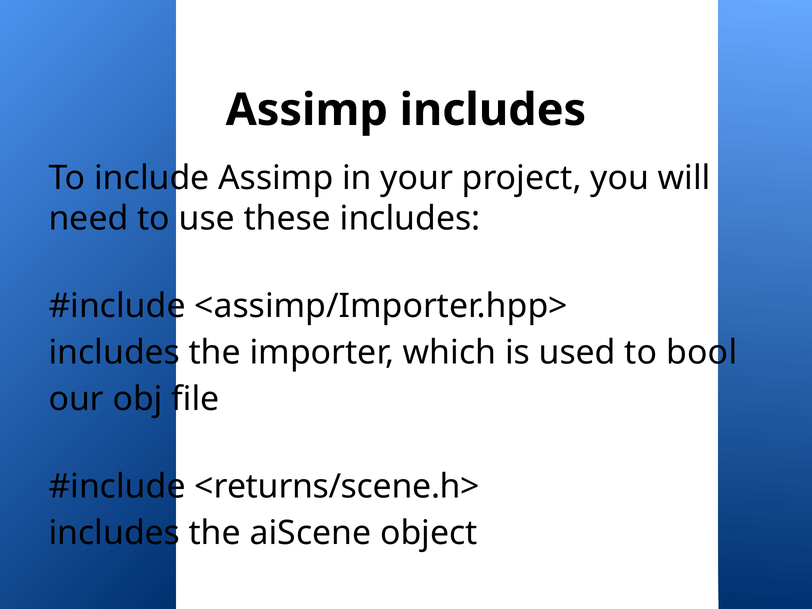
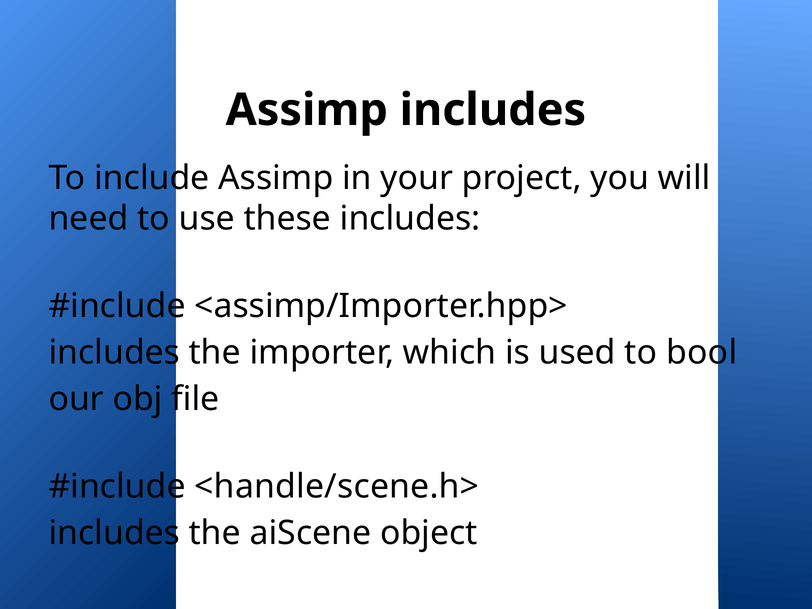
<returns/scene.h>: <returns/scene.h> -> <handle/scene.h>
